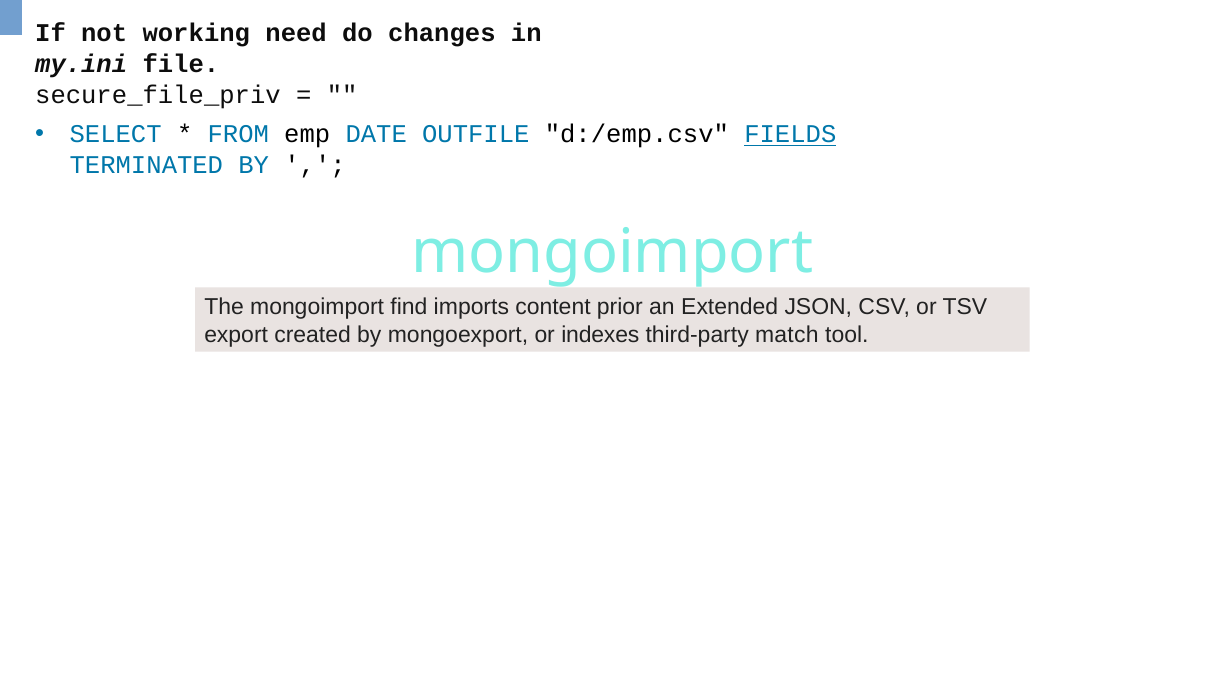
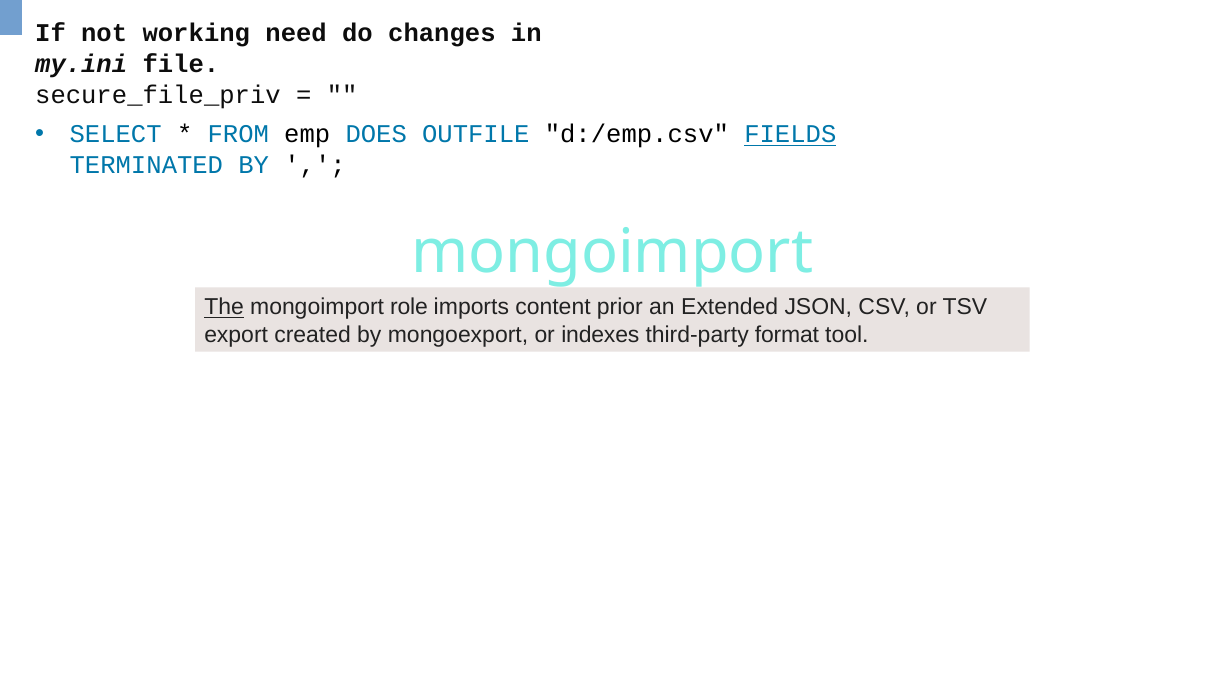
DATE: DATE -> DOES
The underline: none -> present
find: find -> role
match: match -> format
